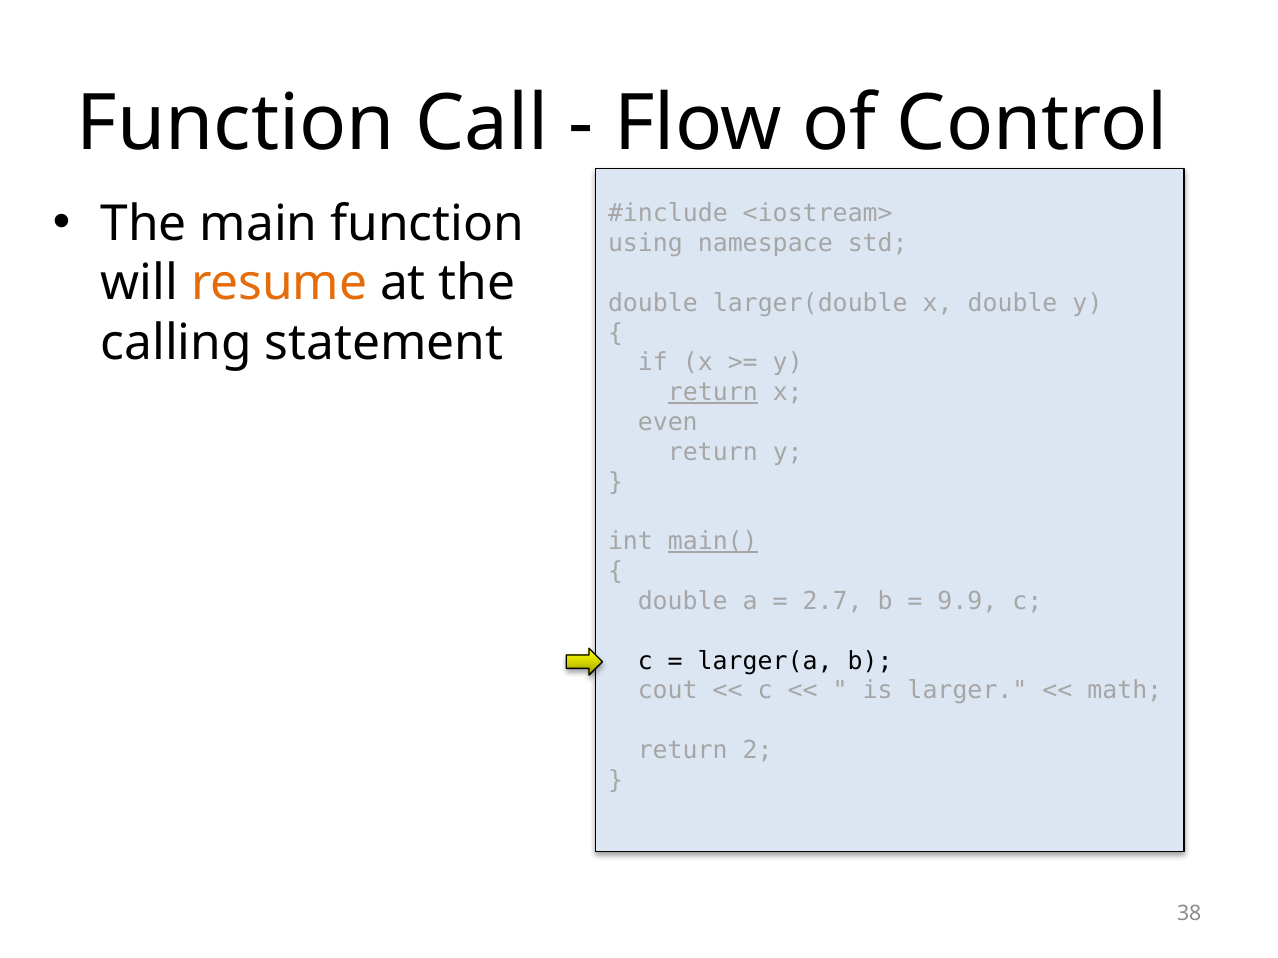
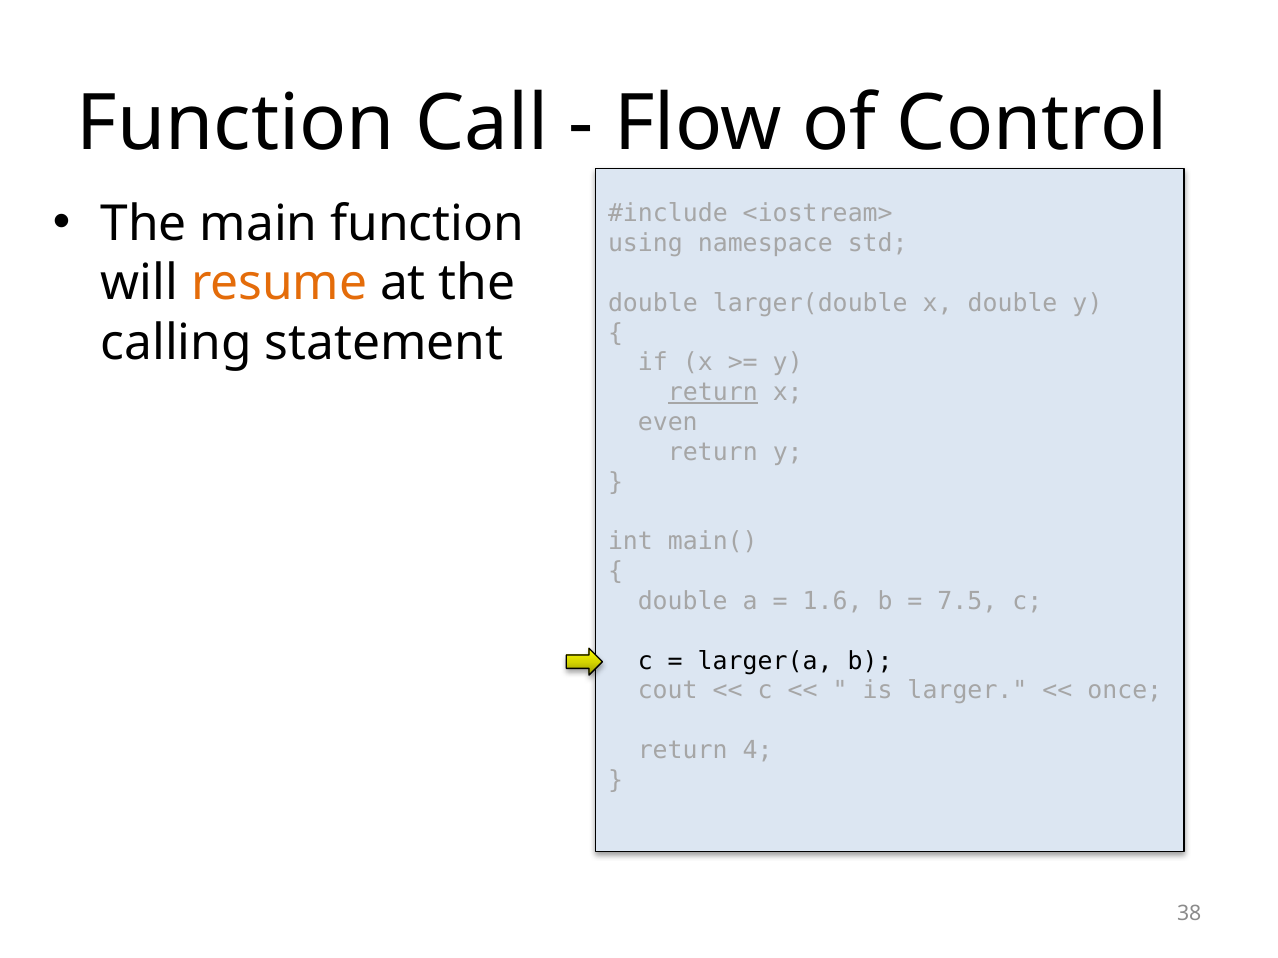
main( underline: present -> none
2.7: 2.7 -> 1.6
9.9: 9.9 -> 7.5
math: math -> once
2: 2 -> 4
